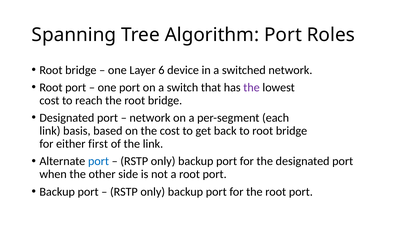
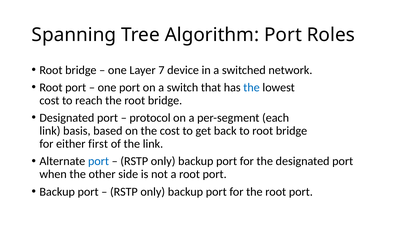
6: 6 -> 7
the at (252, 88) colour: purple -> blue
network at (150, 118): network -> protocol
